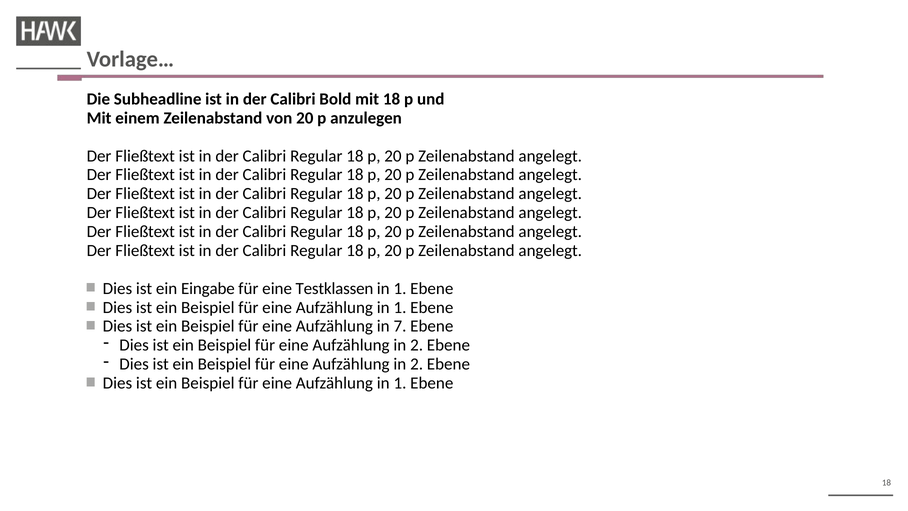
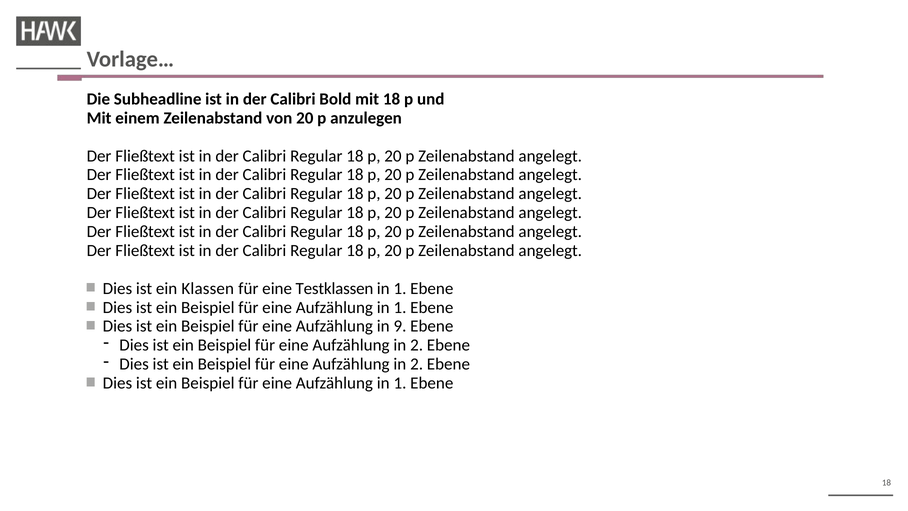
Eingabe: Eingabe -> Klassen
7: 7 -> 9
